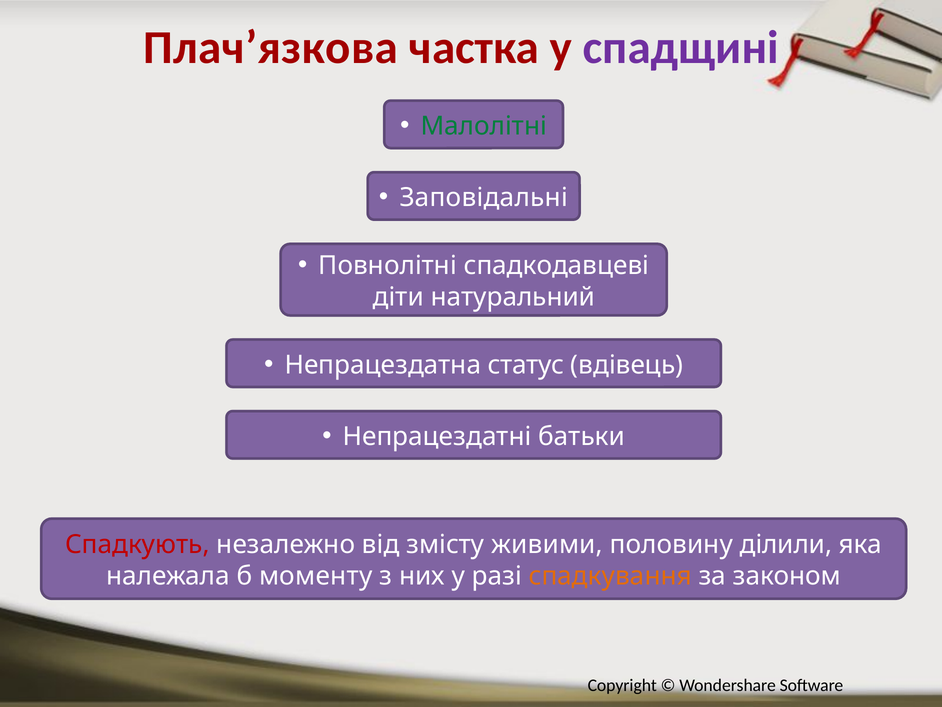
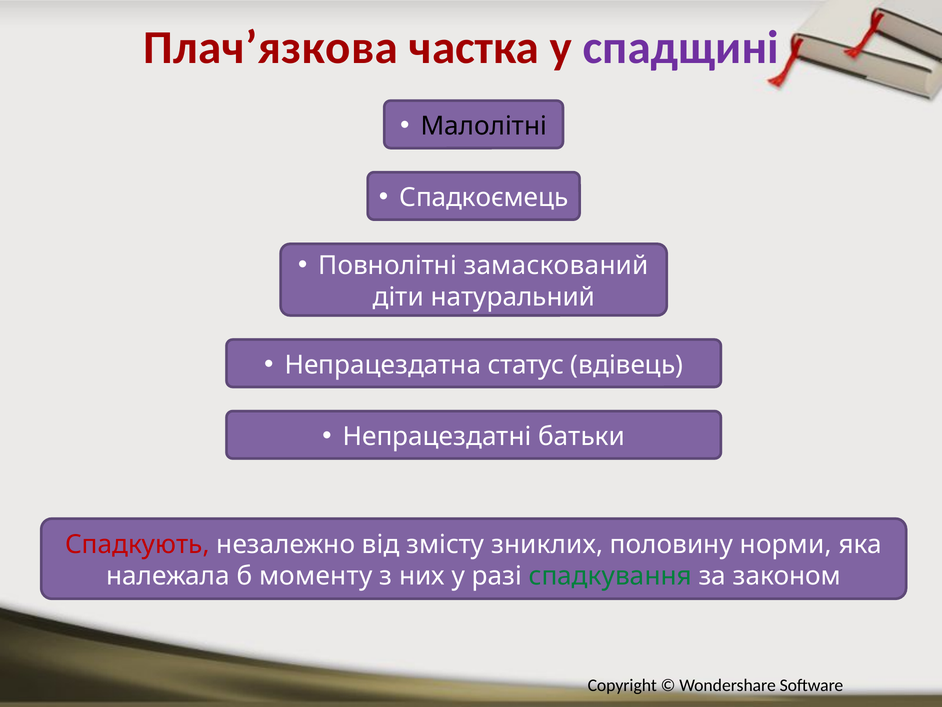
Малолітні colour: green -> black
Заповідальні: Заповідальні -> Спадкоємець
спадкодавцеві: спадкодавцеві -> замаскований
живими: живими -> зниклих
ділили: ділили -> норми
спадкування colour: orange -> green
